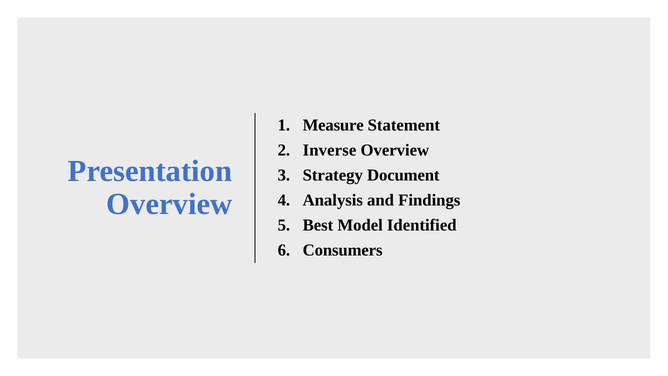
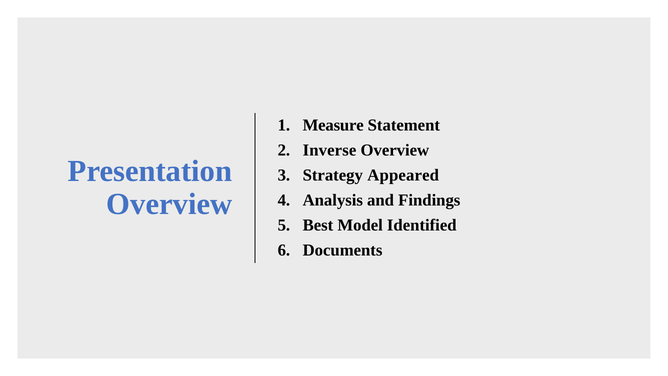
Document: Document -> Appeared
Consumers: Consumers -> Documents
